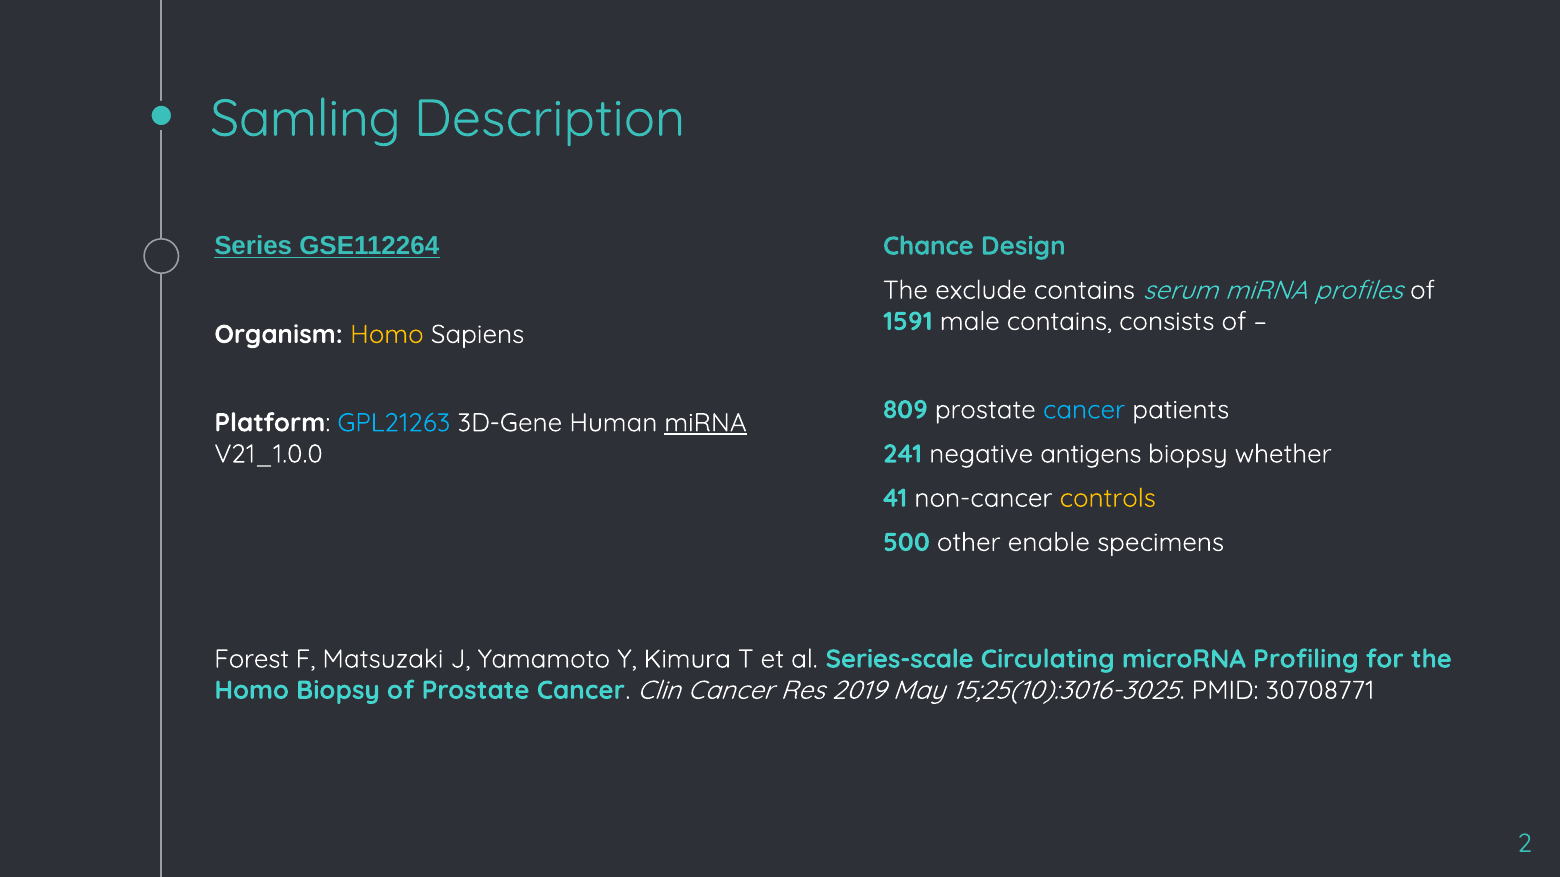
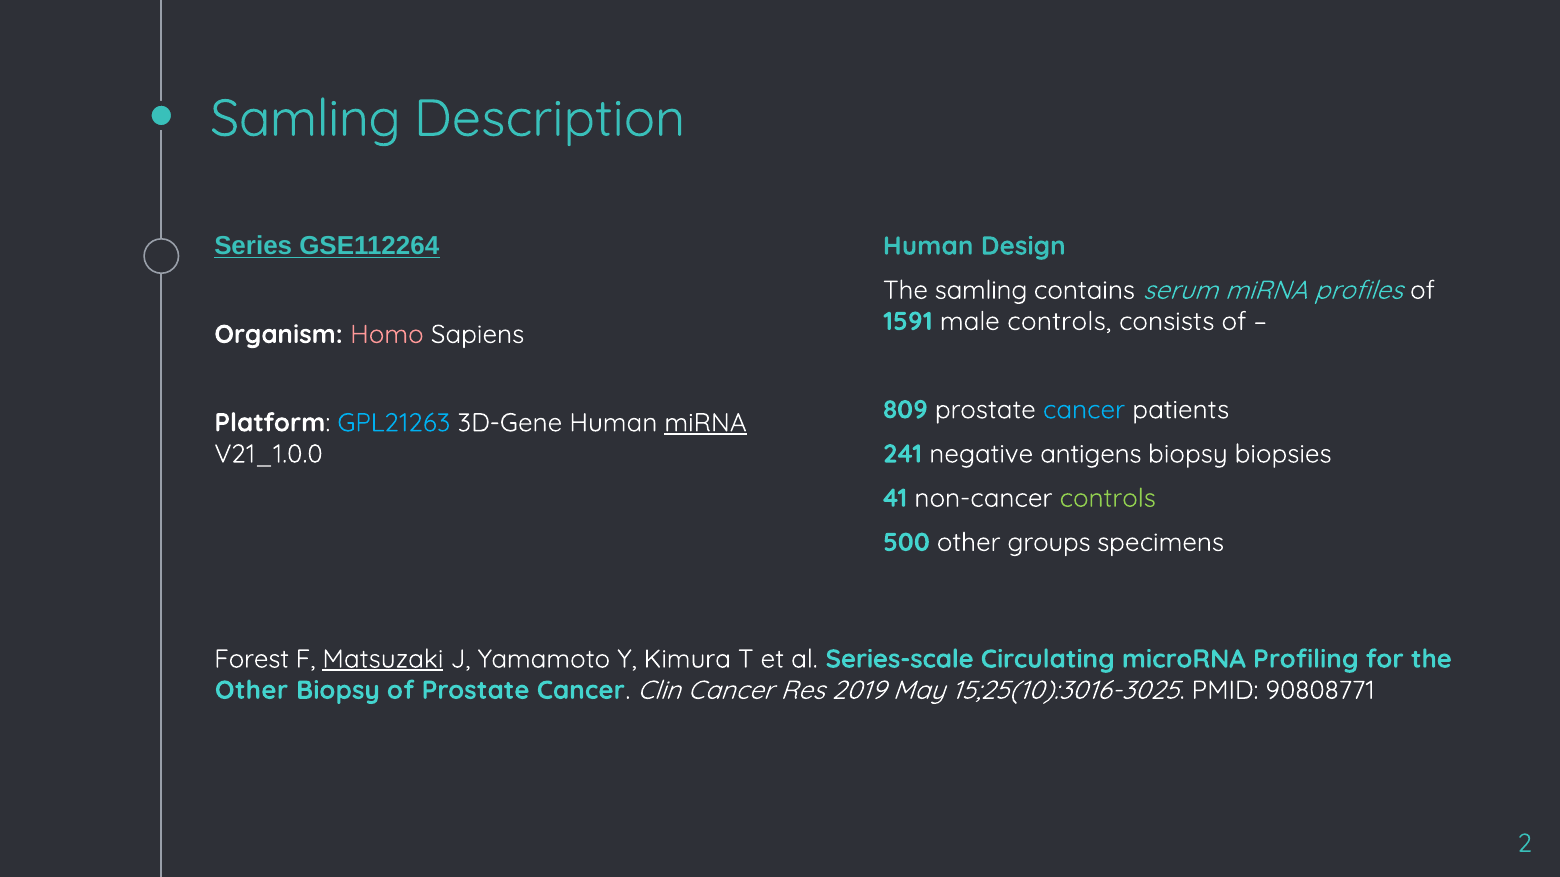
Chance at (928, 246): Chance -> Human
The exclude: exclude -> samling
male contains: contains -> controls
Homo at (387, 335) colour: yellow -> pink
whether: whether -> biopsies
controls at (1108, 498) colour: yellow -> light green
enable: enable -> groups
Matsuzaki underline: none -> present
Homo at (252, 691): Homo -> Other
30708771: 30708771 -> 90808771
